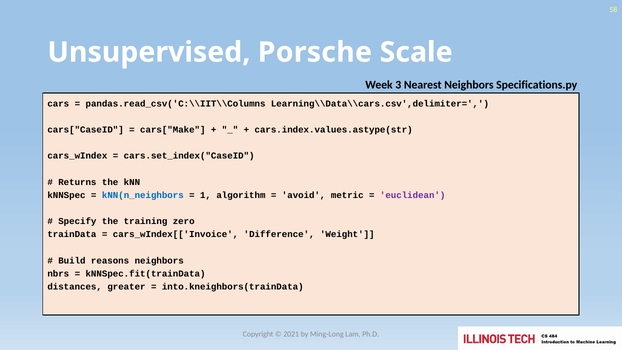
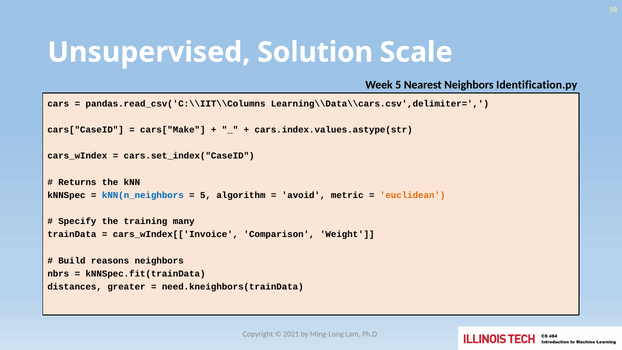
Porsche: Porsche -> Solution
Week 3: 3 -> 5
Specifications.py: Specifications.py -> Identification.py
1 at (205, 195): 1 -> 5
euclidean colour: purple -> orange
zero: zero -> many
Difference: Difference -> Comparison
into.kneighbors(trainData: into.kneighbors(trainData -> need.kneighbors(trainData
